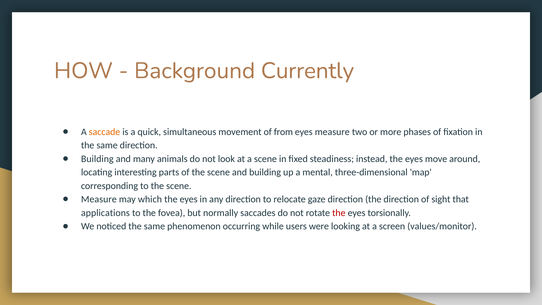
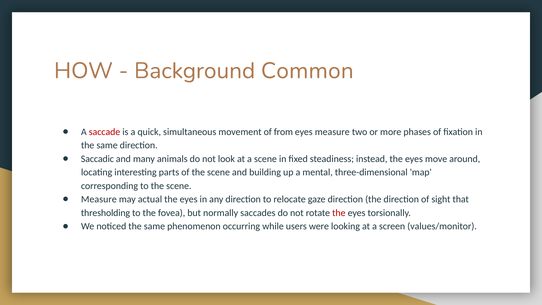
Currently: Currently -> Common
saccade colour: orange -> red
Building at (97, 159): Building -> Saccadic
which: which -> actual
applications: applications -> thresholding
